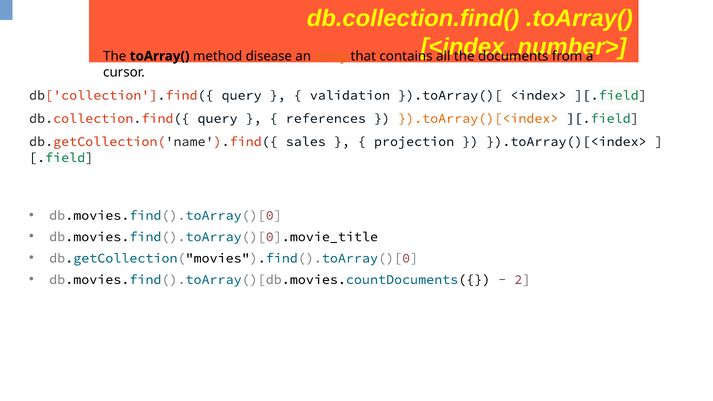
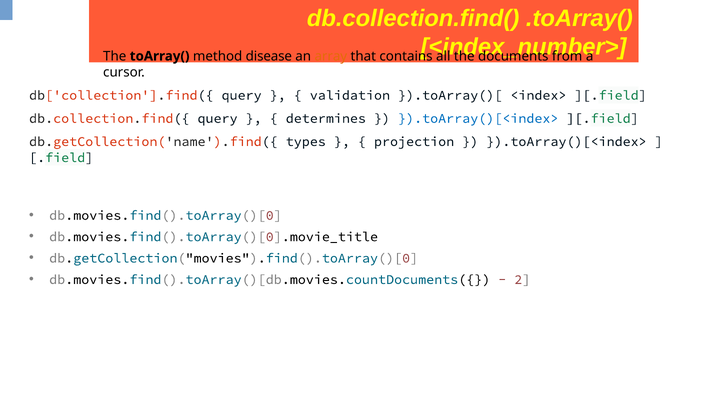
references: references -> determines
}).toArray()[<index> at (478, 118) colour: orange -> blue
sales: sales -> types
